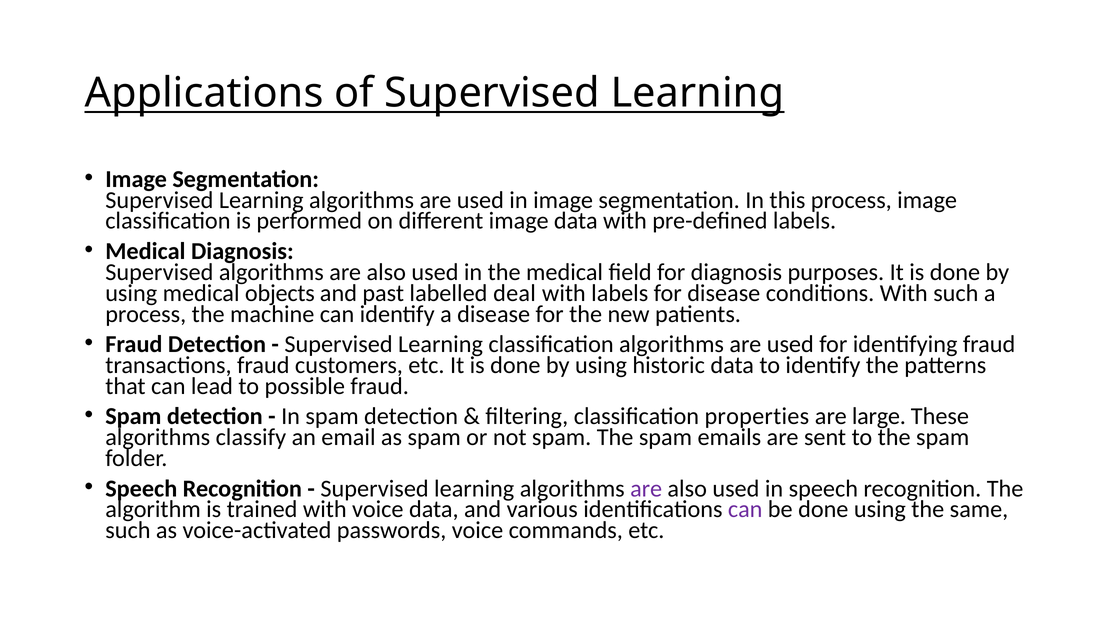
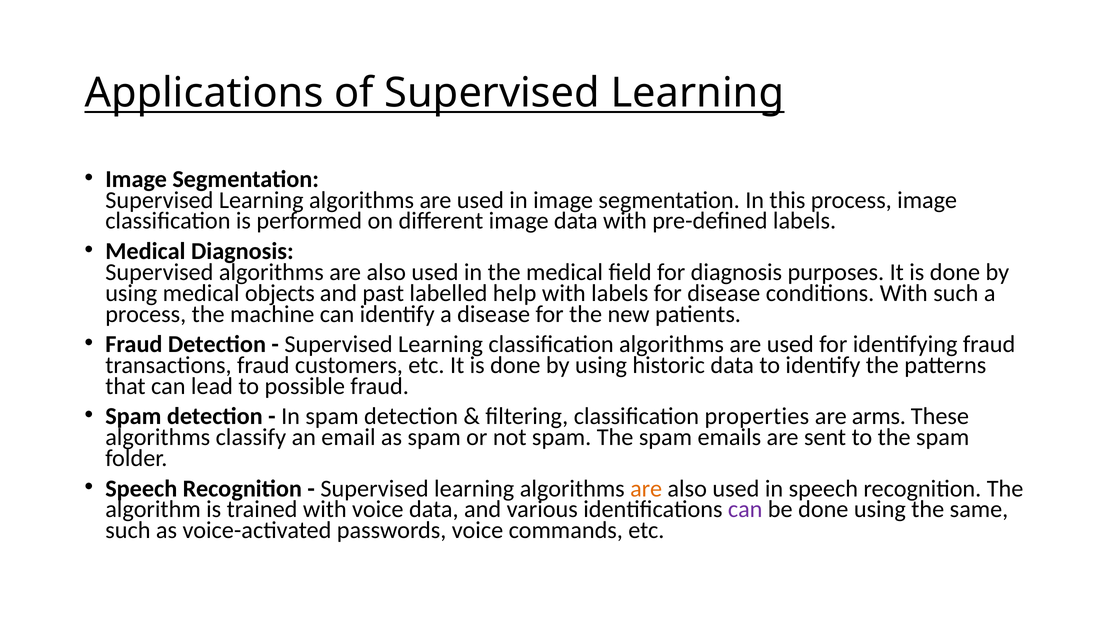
deal: deal -> help
large: large -> arms
are at (646, 488) colour: purple -> orange
